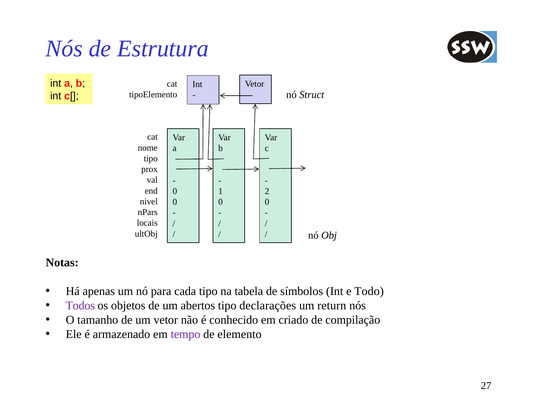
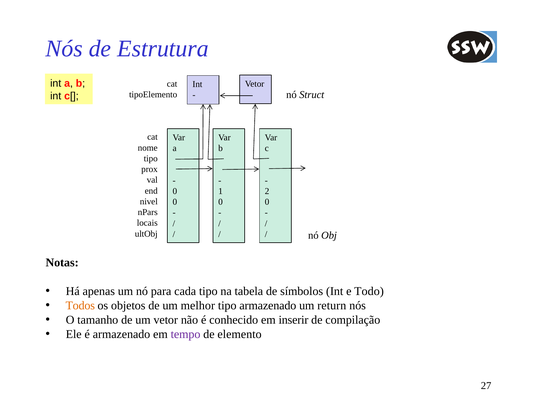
Todos colour: purple -> orange
abertos: abertos -> melhor
tipo declarações: declarações -> armazenado
criado: criado -> inserir
